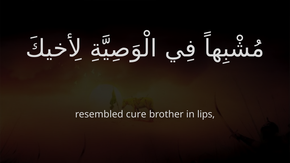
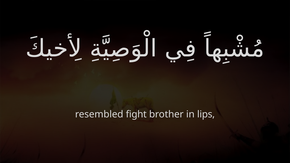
cure: cure -> fight
